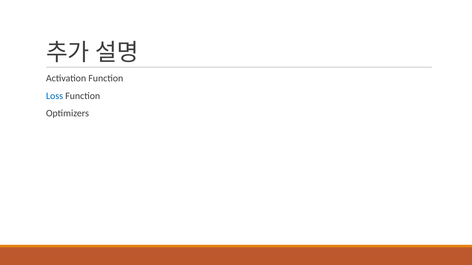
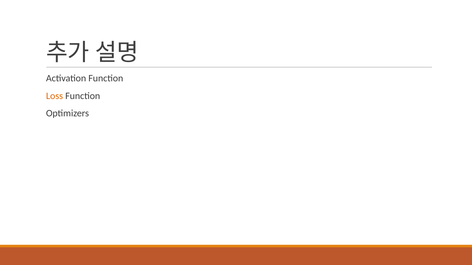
Loss colour: blue -> orange
